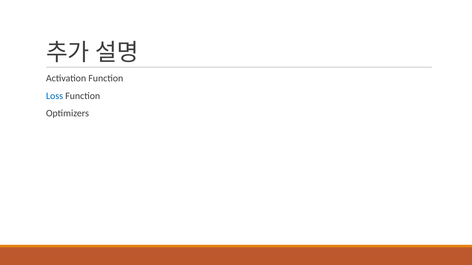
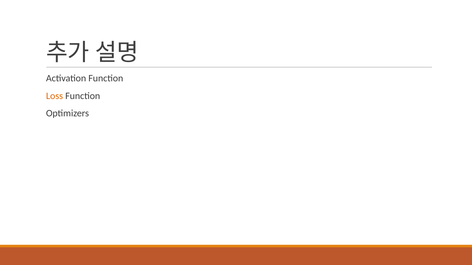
Loss colour: blue -> orange
